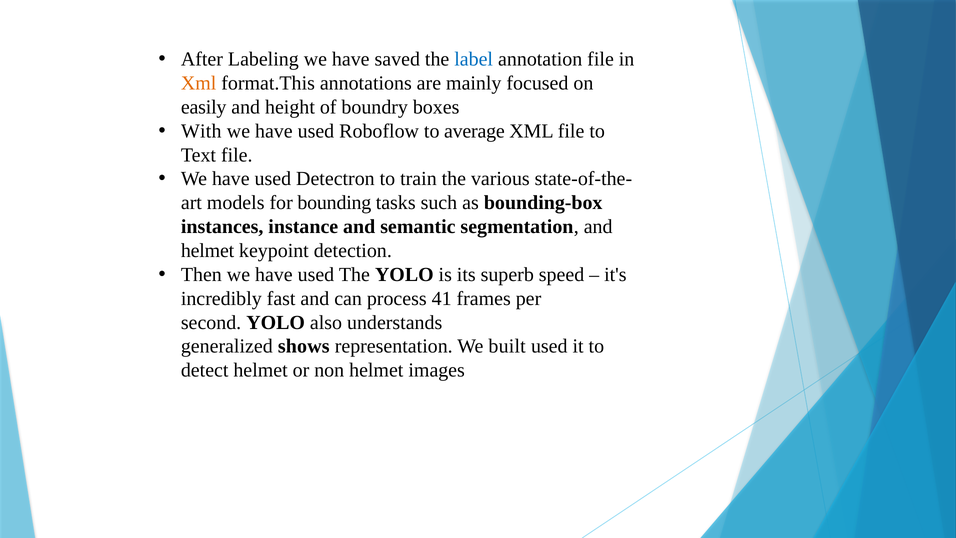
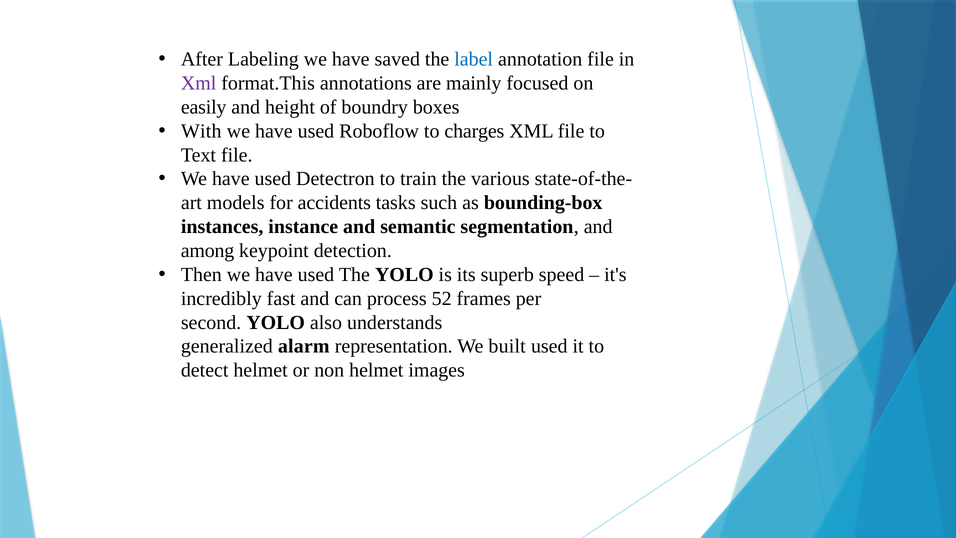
Xml at (199, 83) colour: orange -> purple
average: average -> charges
bounding: bounding -> accidents
helmet at (208, 251): helmet -> among
41: 41 -> 52
shows: shows -> alarm
